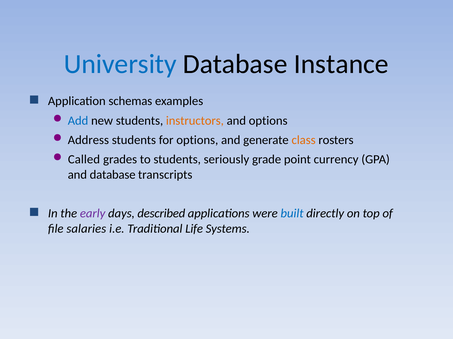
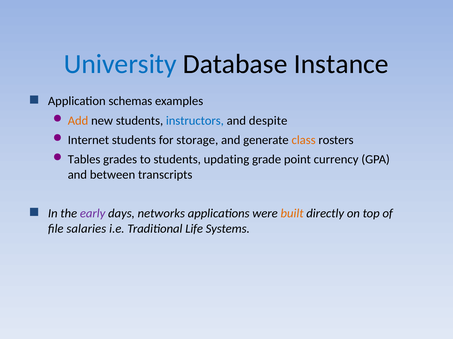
Add colour: blue -> orange
instructors colour: orange -> blue
and options: options -> despite
Address: Address -> Internet
for options: options -> storage
Called: Called -> Tables
seriously: seriously -> updating
and database: database -> between
described: described -> networks
built colour: blue -> orange
